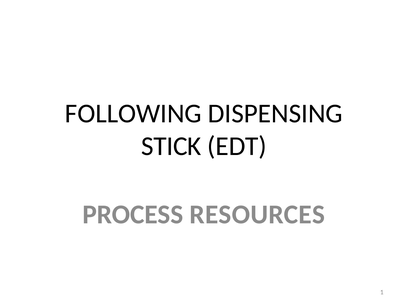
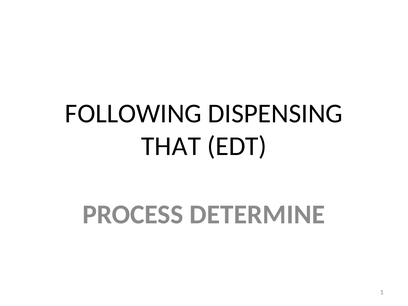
STICK: STICK -> THAT
RESOURCES: RESOURCES -> DETERMINE
